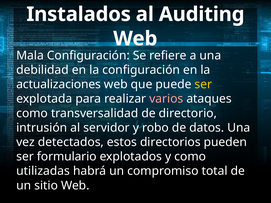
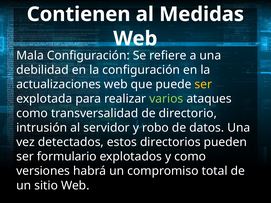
Instalados: Instalados -> Contienen
Auditing: Auditing -> Medidas
varios colour: pink -> light green
utilizadas: utilizadas -> versiones
